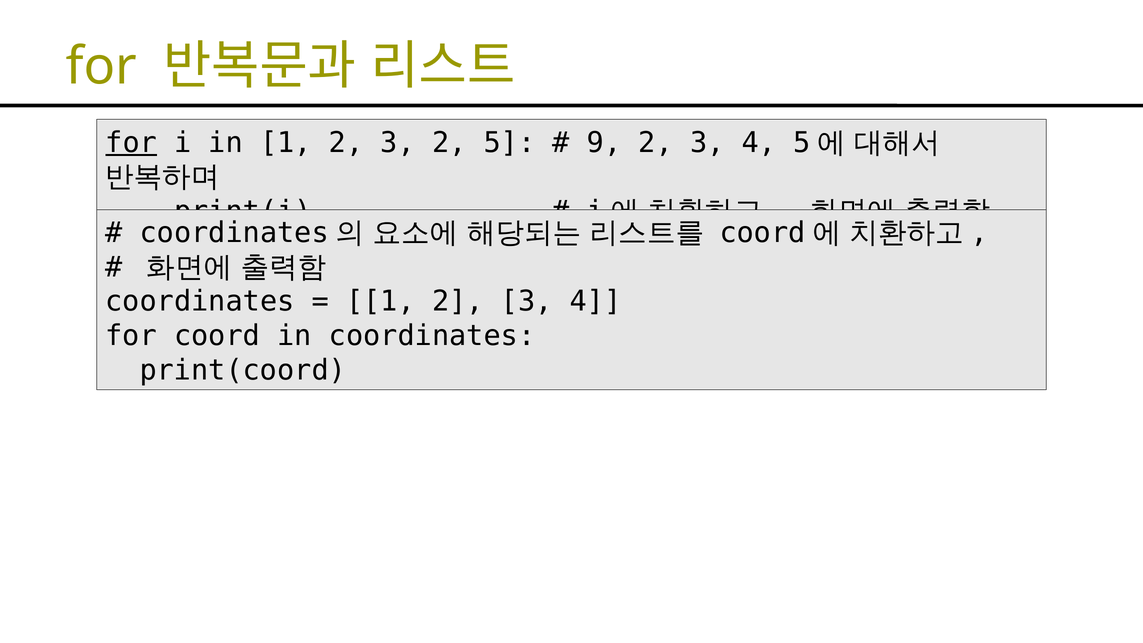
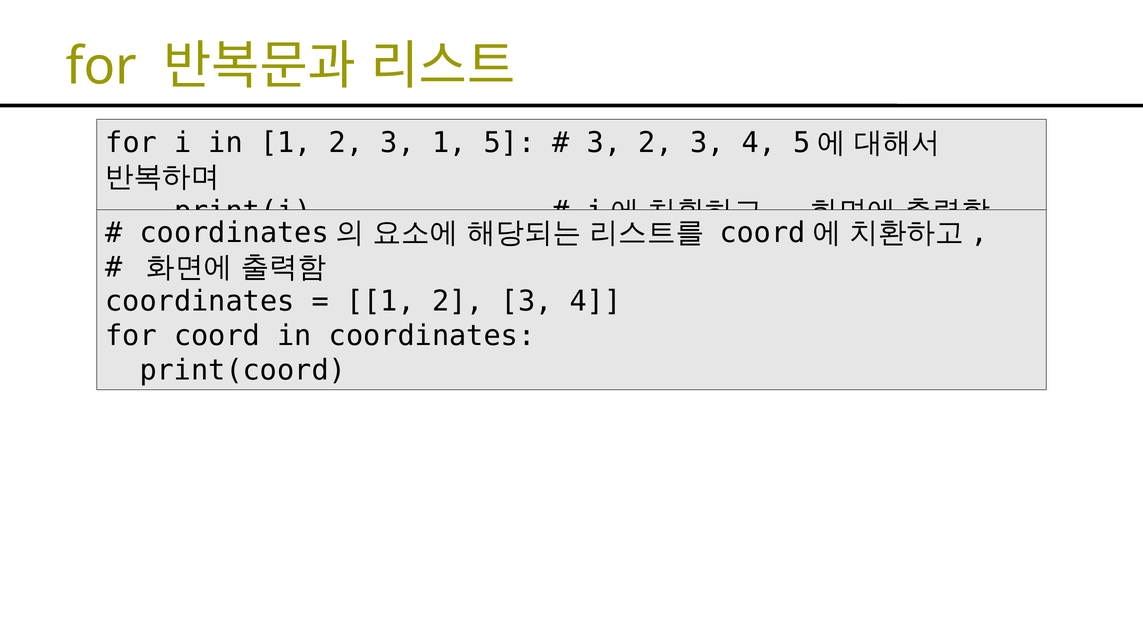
for at (131, 143) underline: present -> none
3 2: 2 -> 1
9 at (604, 143): 9 -> 3
